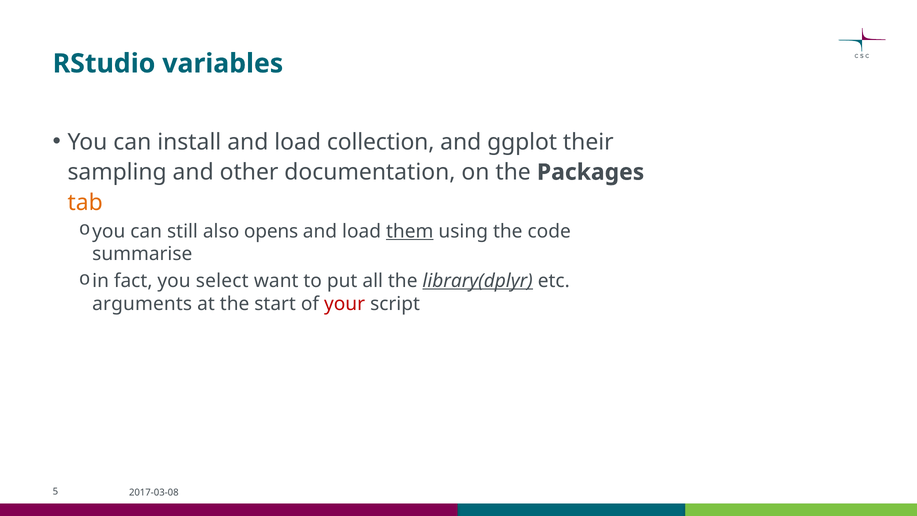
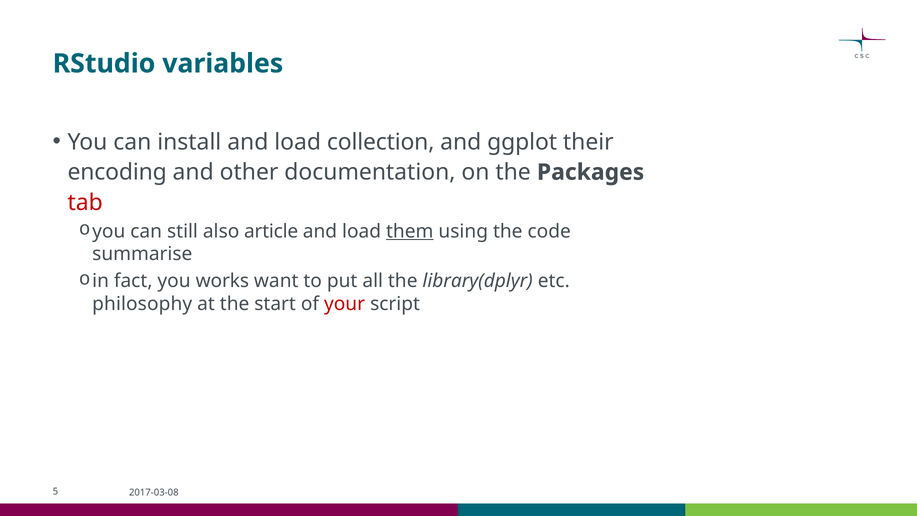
sampling: sampling -> encoding
tab colour: orange -> red
opens: opens -> article
select: select -> works
library(dplyr underline: present -> none
arguments: arguments -> philosophy
